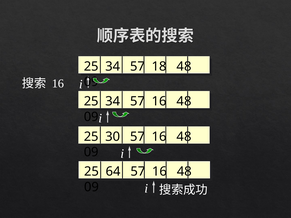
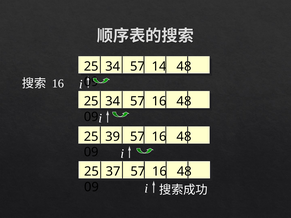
18: 18 -> 14
30: 30 -> 39
64: 64 -> 37
